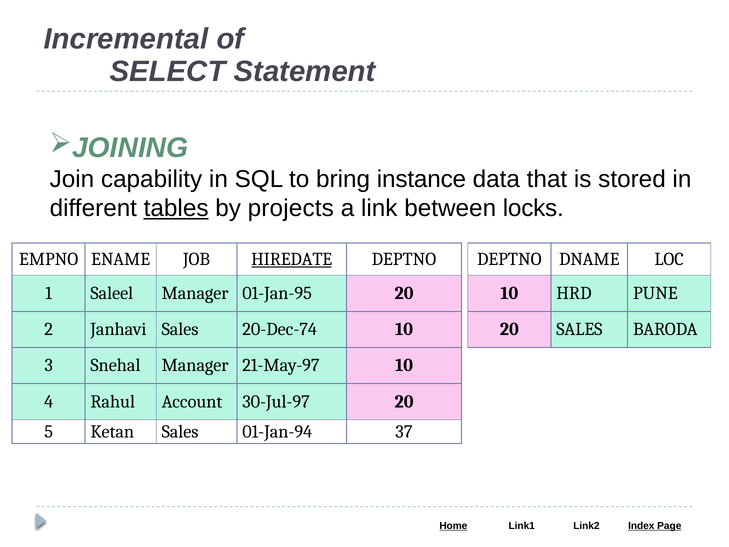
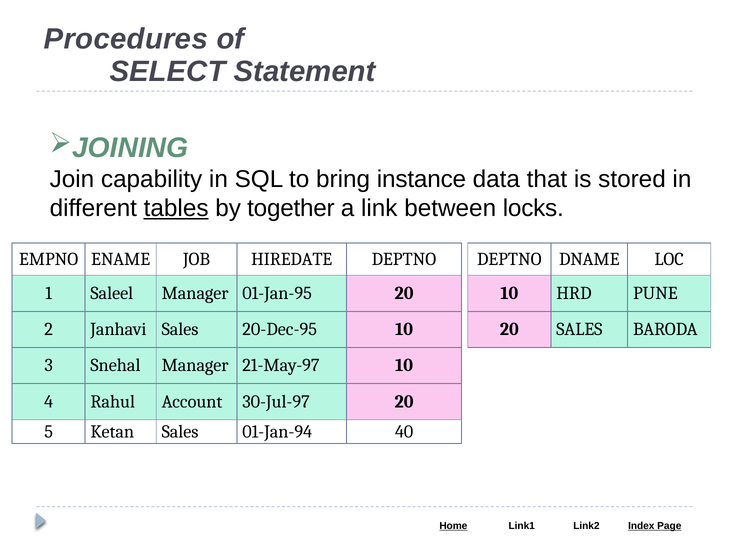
Incremental: Incremental -> Procedures
projects: projects -> together
HIREDATE underline: present -> none
20-Dec-74: 20-Dec-74 -> 20-Dec-95
37: 37 -> 40
